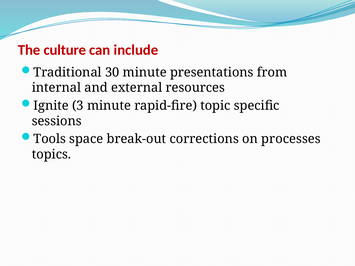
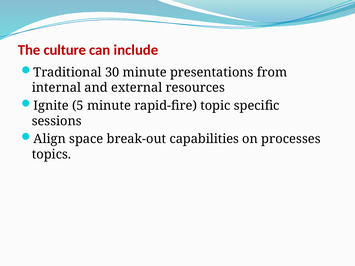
3: 3 -> 5
Tools: Tools -> Align
corrections: corrections -> capabilities
